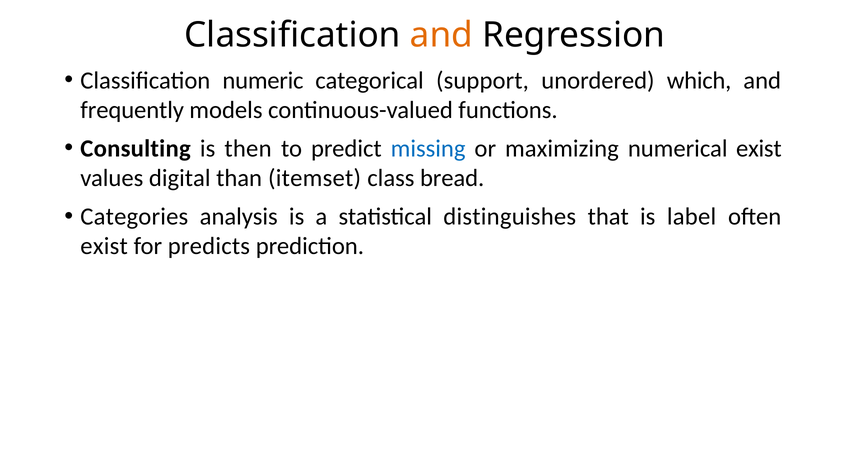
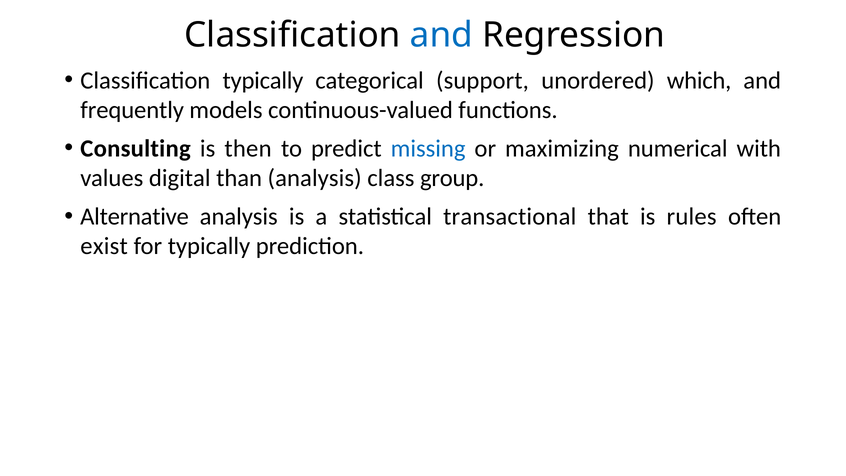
and at (441, 35) colour: orange -> blue
Classification numeric: numeric -> typically
numerical exist: exist -> with
than itemset: itemset -> analysis
bread: bread -> group
Categories: Categories -> Alternative
distinguishes: distinguishes -> transactional
label: label -> rules
for predicts: predicts -> typically
